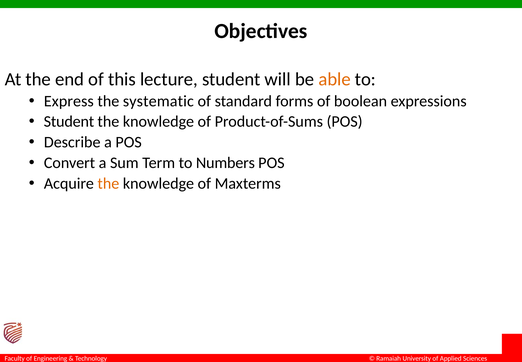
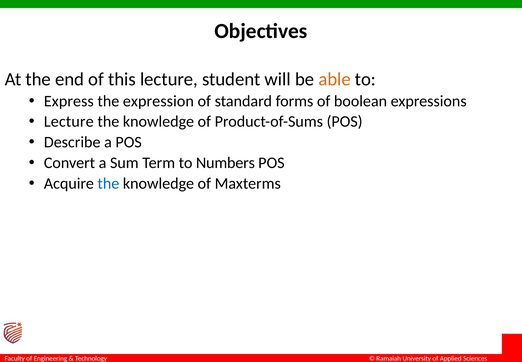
systematic: systematic -> expression
Student at (69, 121): Student -> Lecture
the at (108, 183) colour: orange -> blue
